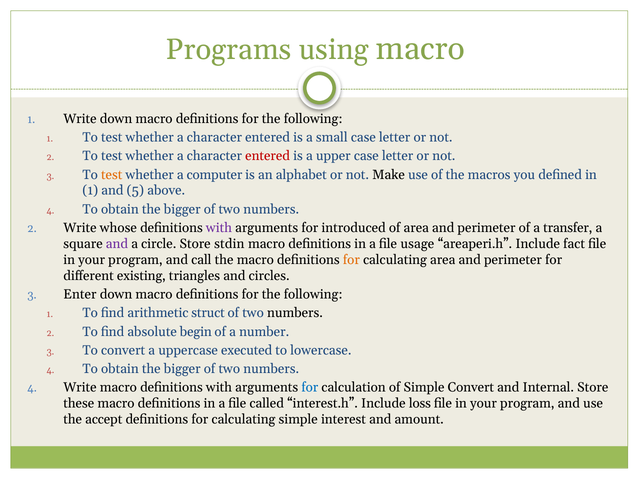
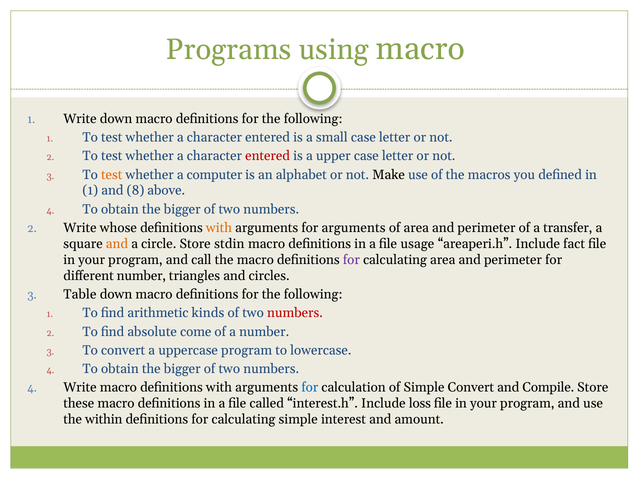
5: 5 -> 8
with at (219, 228) colour: purple -> orange
for introduced: introduced -> arguments
and at (117, 244) colour: purple -> orange
for at (351, 260) colour: orange -> purple
different existing: existing -> number
Enter: Enter -> Table
struct: struct -> kinds
numbers at (295, 313) colour: black -> red
begin: begin -> come
uppercase executed: executed -> program
Internal: Internal -> Compile
accept: accept -> within
